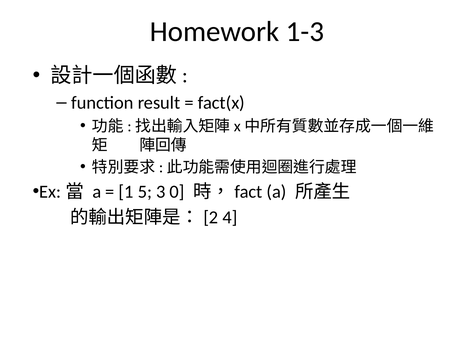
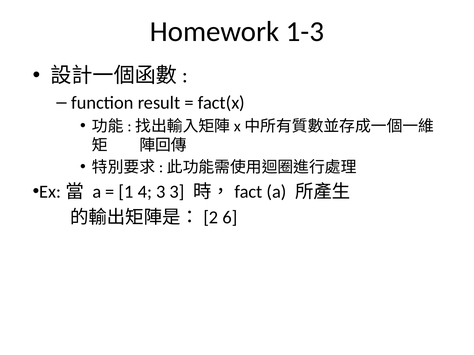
5: 5 -> 4
3 0: 0 -> 3
4: 4 -> 6
